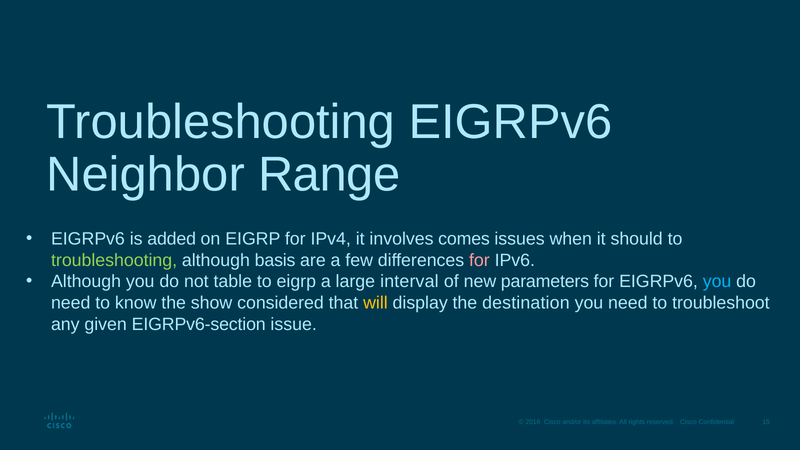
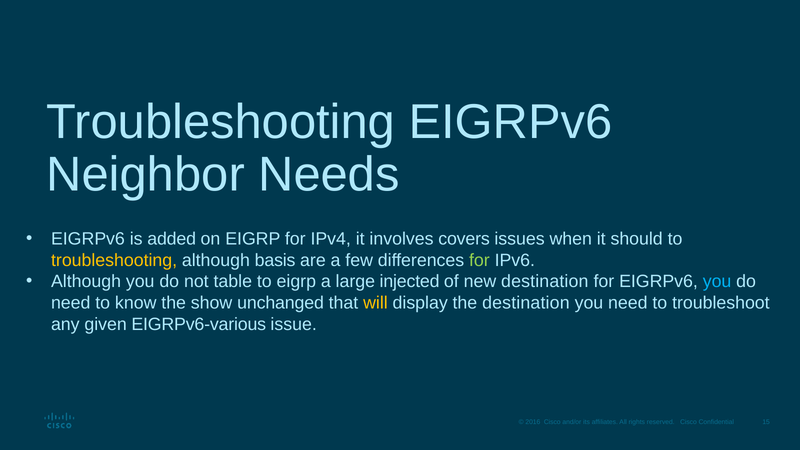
Range: Range -> Needs
comes: comes -> covers
troubleshooting at (114, 260) colour: light green -> yellow
for at (479, 260) colour: pink -> light green
interval: interval -> injected
new parameters: parameters -> destination
considered: considered -> unchanged
EIGRPv6-section: EIGRPv6-section -> EIGRPv6-various
